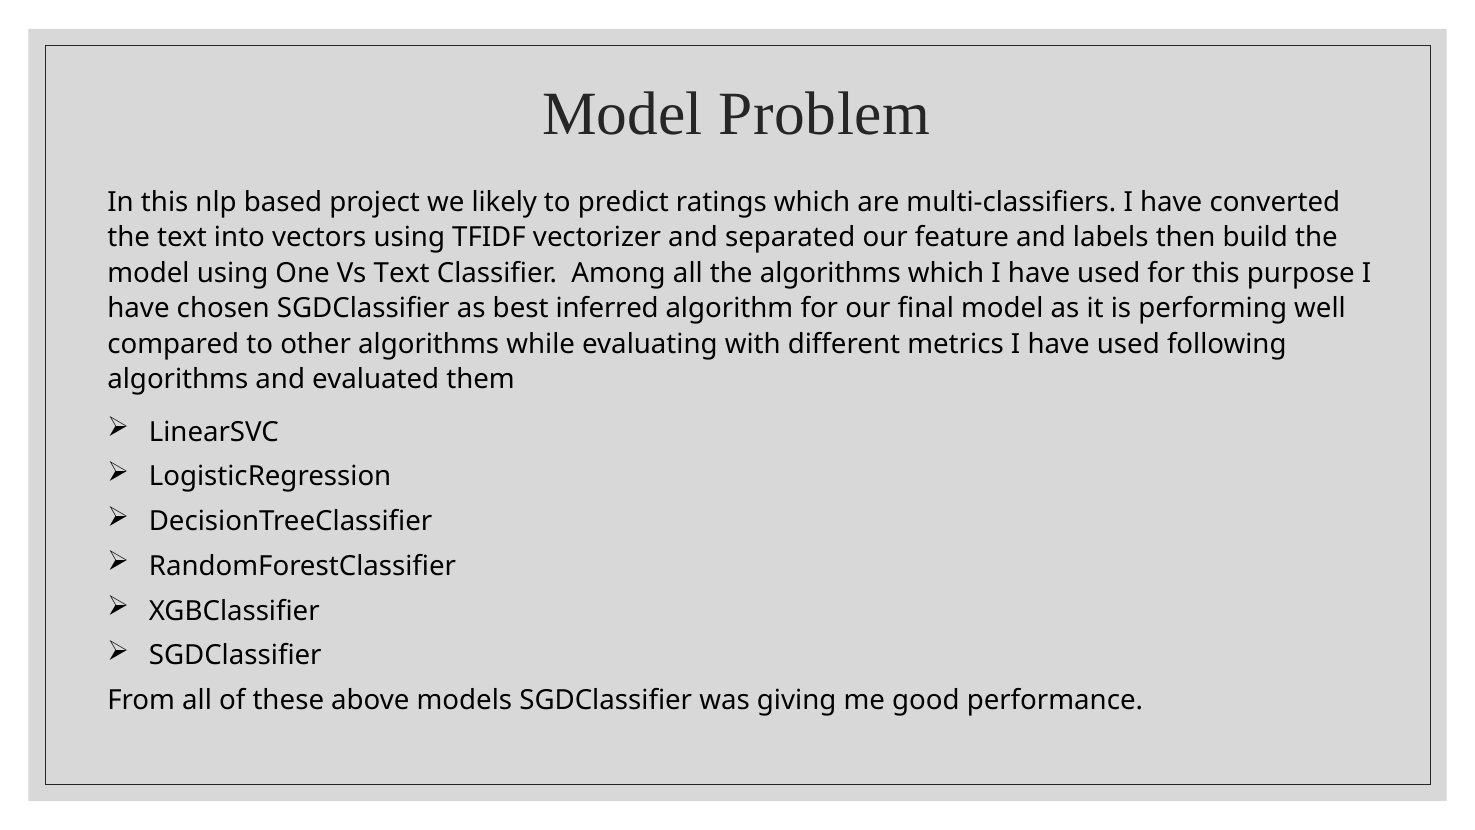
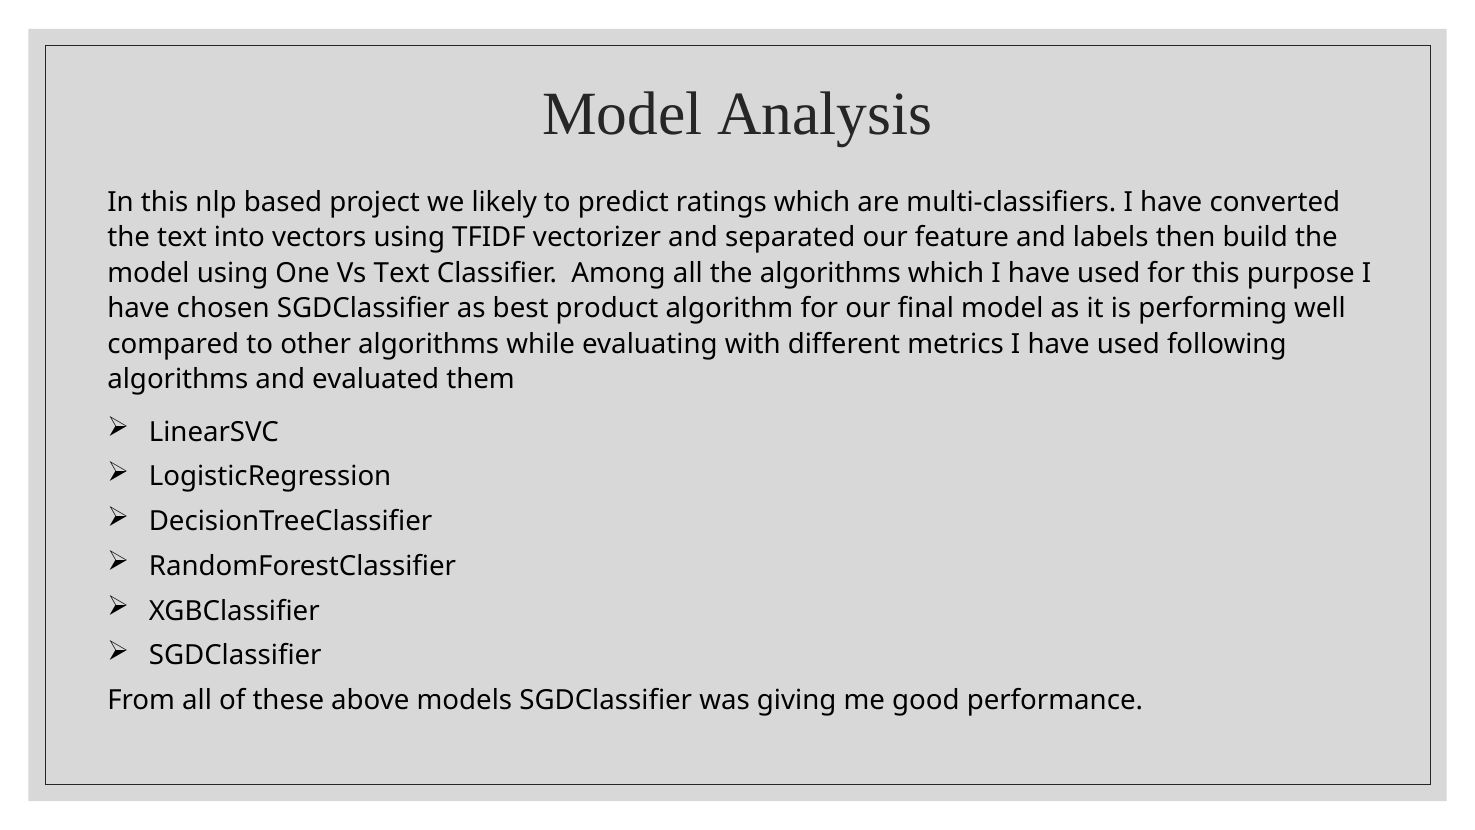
Problem: Problem -> Analysis
inferred: inferred -> product
